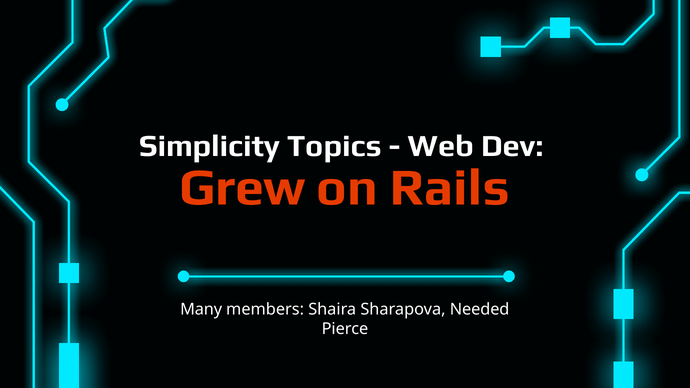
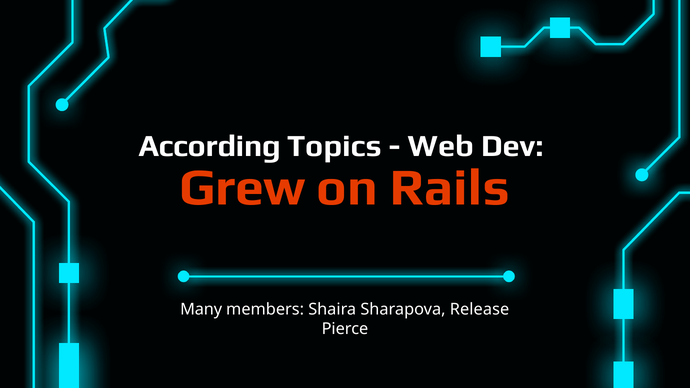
Simplicity: Simplicity -> According
Needed: Needed -> Release
